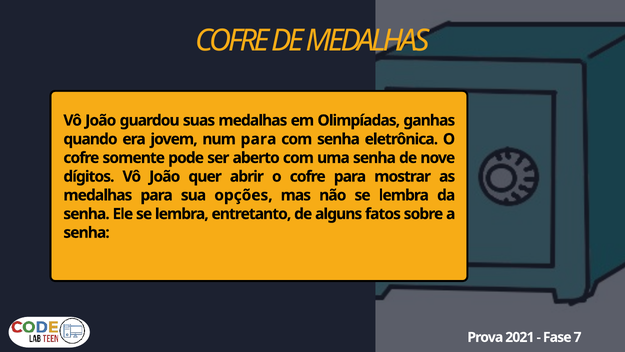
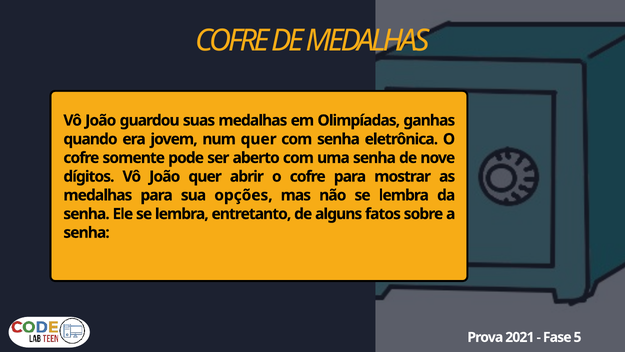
num para: para -> quer
7: 7 -> 5
